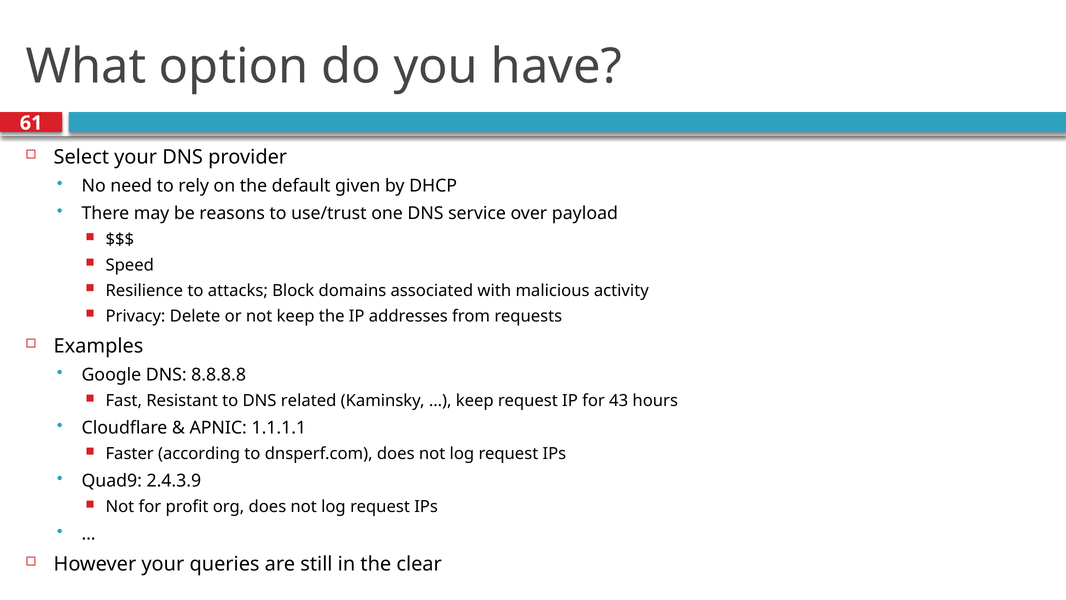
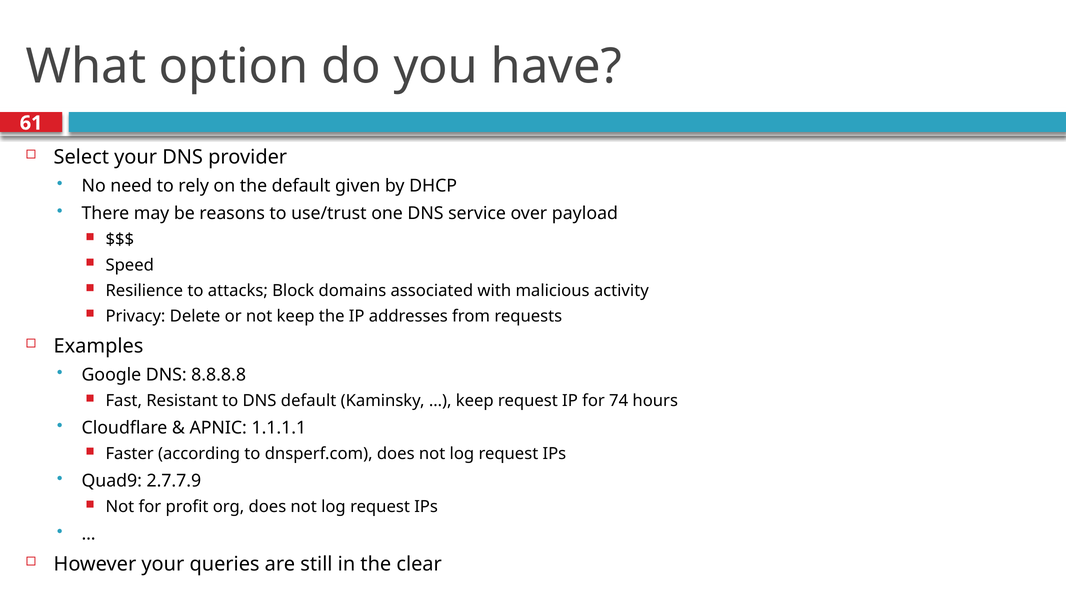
DNS related: related -> default
43: 43 -> 74
2.4.3.9: 2.4.3.9 -> 2.7.7.9
